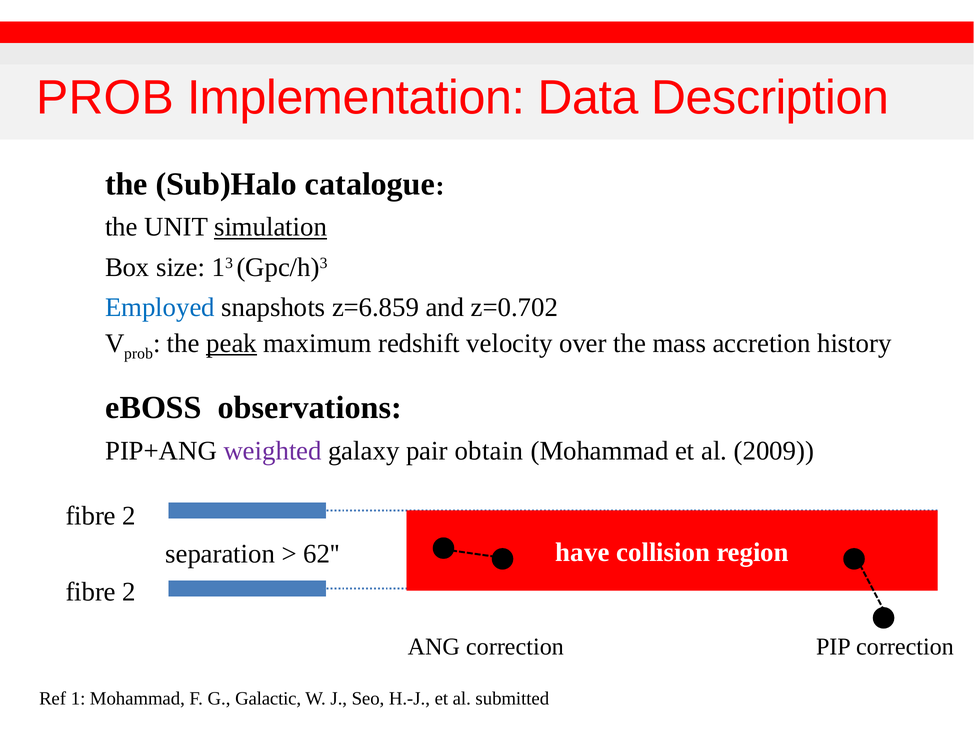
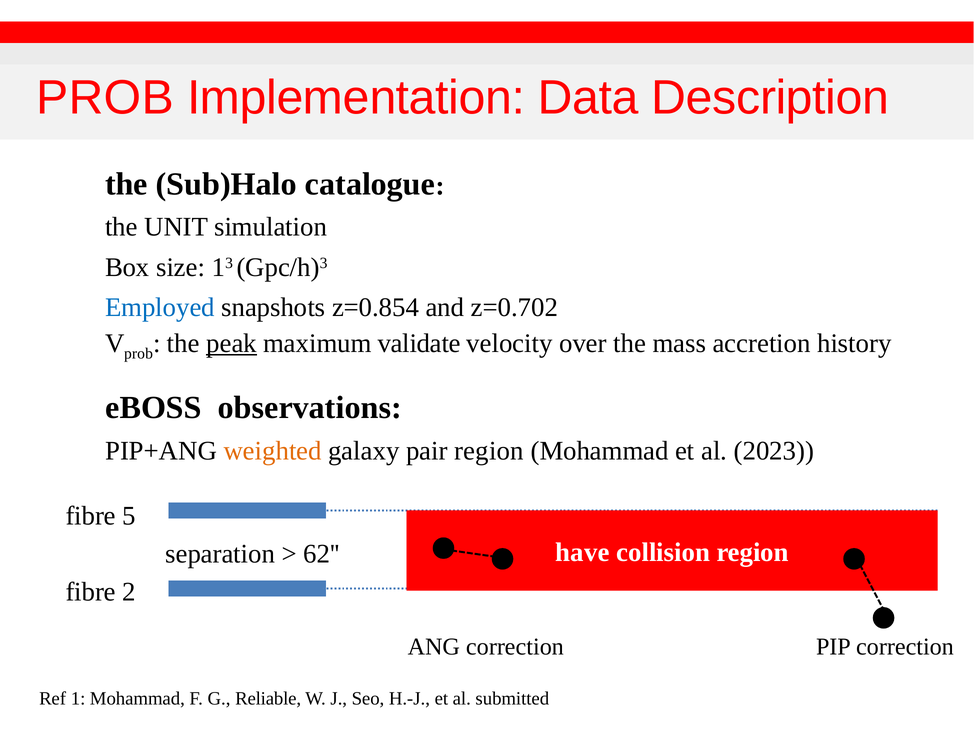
simulation underline: present -> none
z=6.859: z=6.859 -> z=0.854
redshift: redshift -> validate
weighted colour: purple -> orange
pair obtain: obtain -> region
2009: 2009 -> 2023
2 at (129, 516): 2 -> 5
Galactic: Galactic -> Reliable
